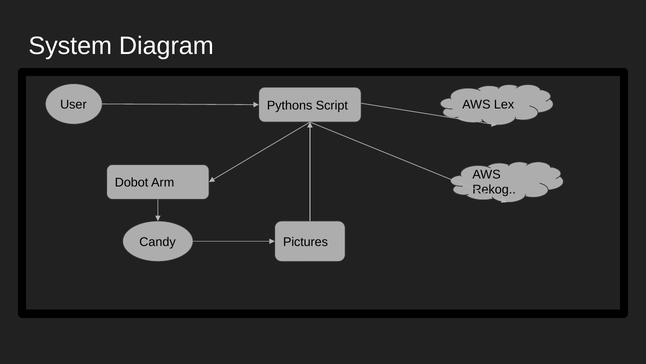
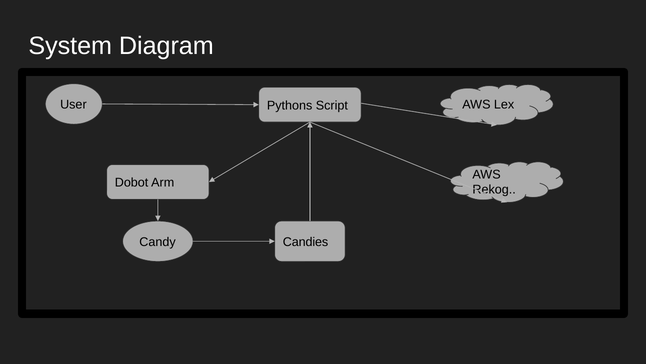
Pictures: Pictures -> Candies
